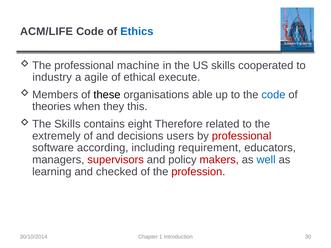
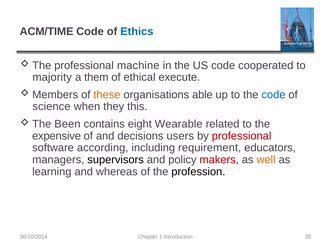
ACM/LIFE: ACM/LIFE -> ACM/TIME
US skills: skills -> code
industry: industry -> majority
agile: agile -> them
these colour: black -> orange
theories: theories -> science
Skills at (67, 124): Skills -> Been
Therefore: Therefore -> Wearable
extremely: extremely -> expensive
supervisors colour: red -> black
well colour: blue -> orange
checked: checked -> whereas
profession colour: red -> black
